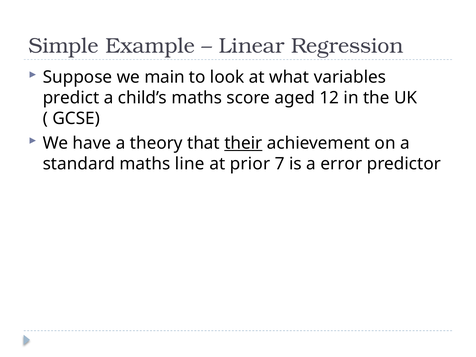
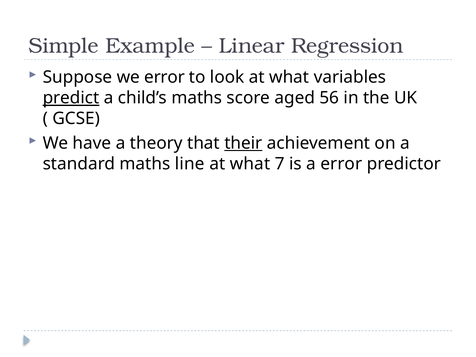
we main: main -> error
predict underline: none -> present
12: 12 -> 56
prior at (250, 164): prior -> what
